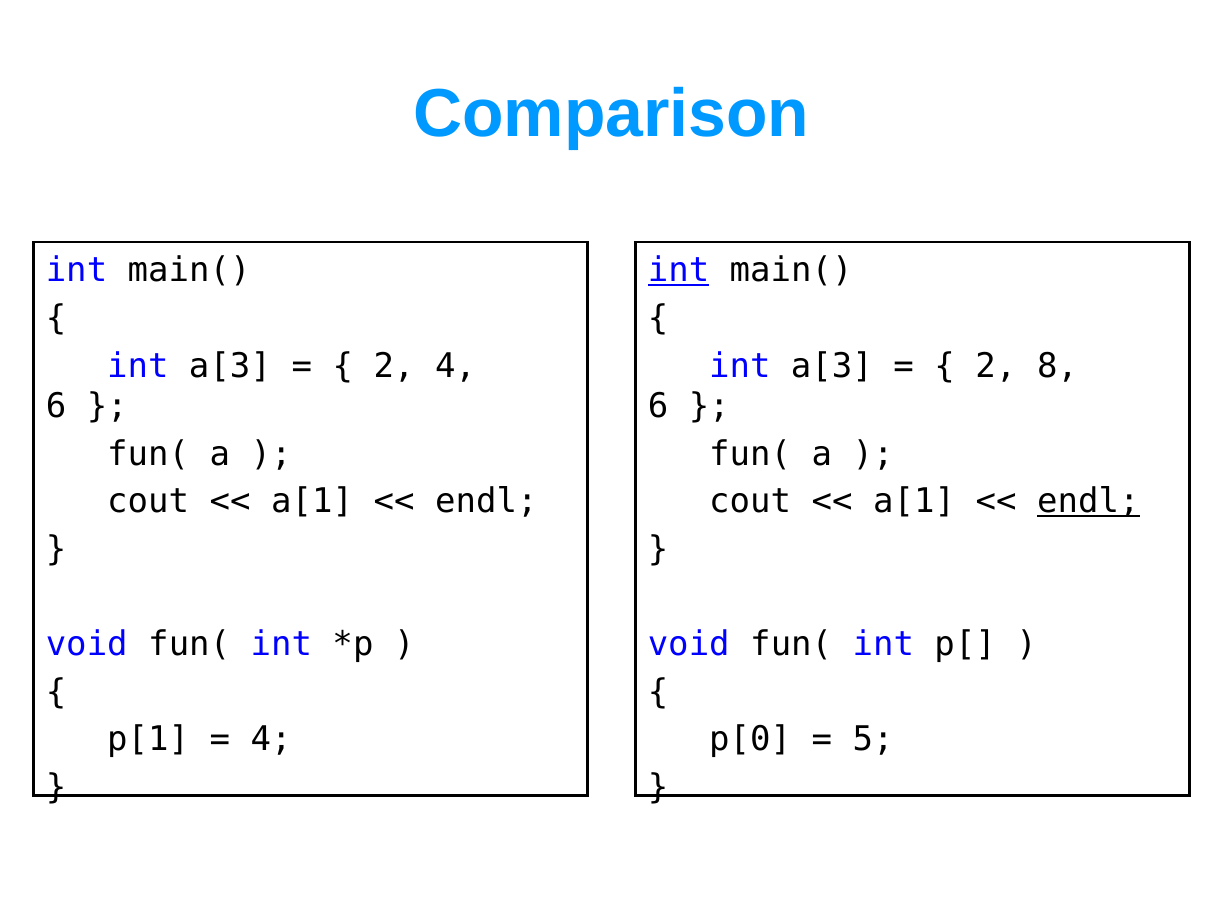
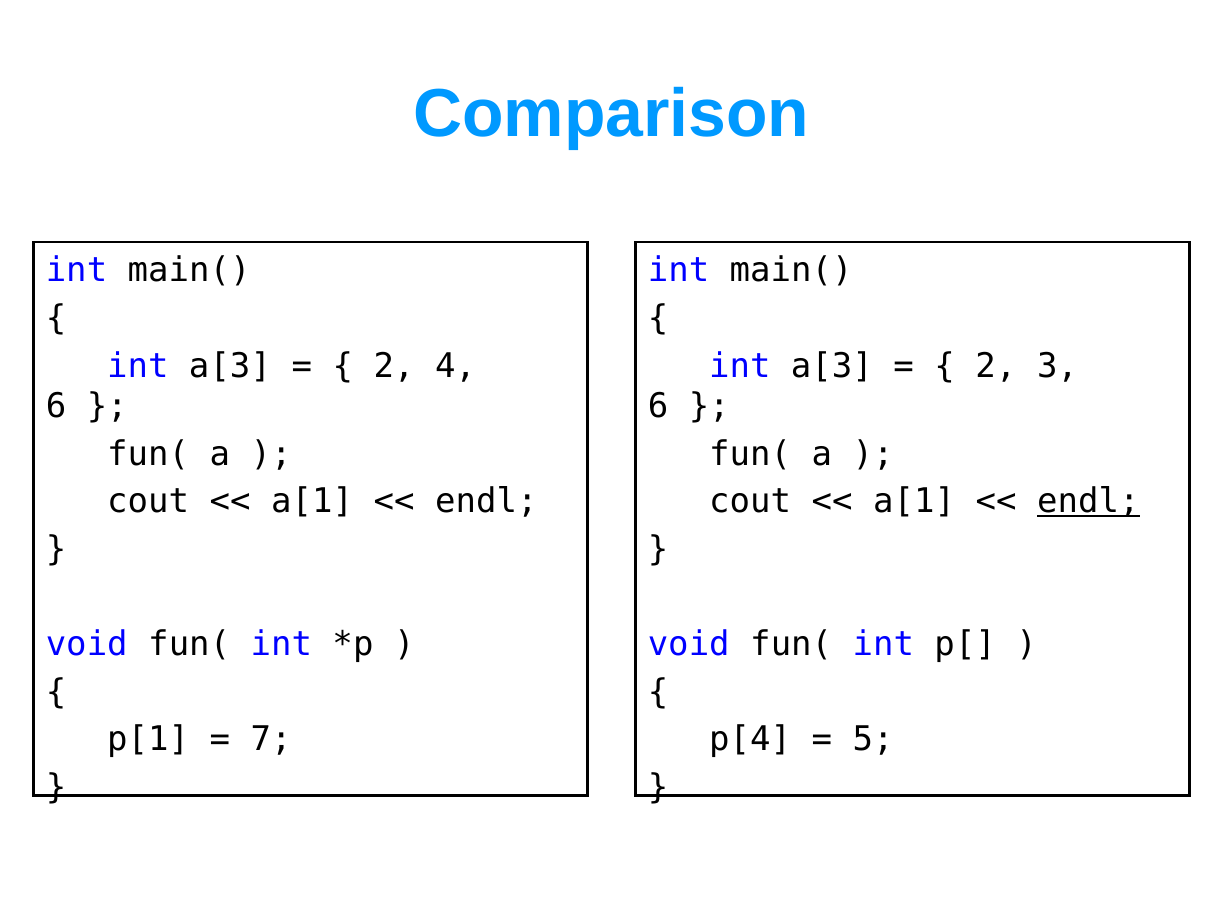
int at (679, 271) underline: present -> none
8: 8 -> 3
4 at (271, 740): 4 -> 7
p[0: p[0 -> p[4
